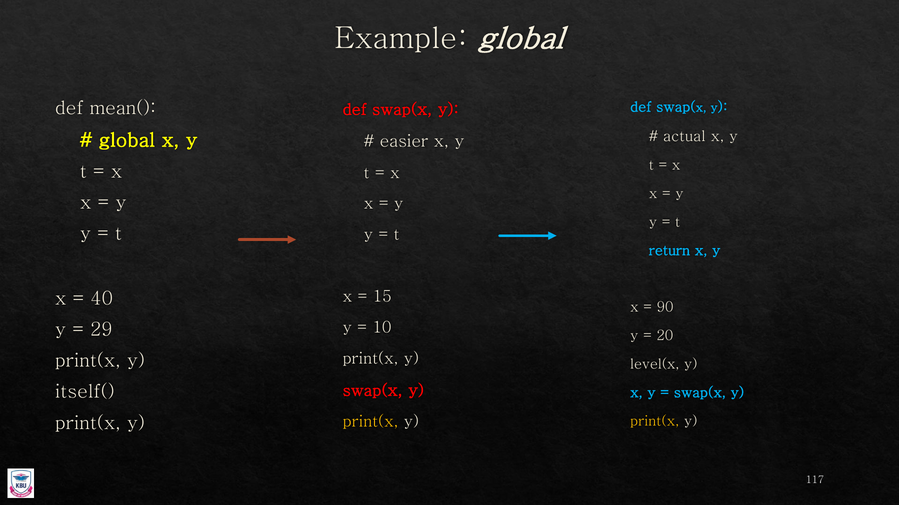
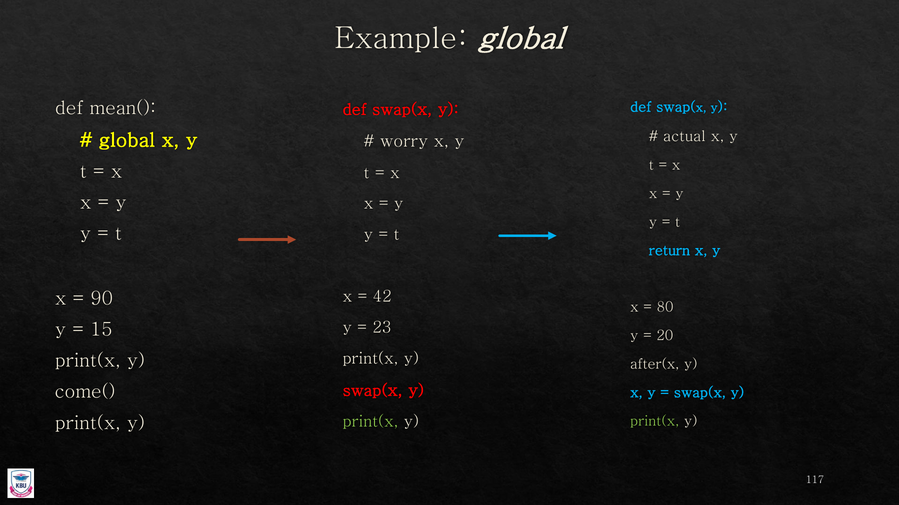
easier: easier -> worry
15: 15 -> 42
40: 40 -> 90
90: 90 -> 80
10: 10 -> 23
29: 29 -> 15
level(x: level(x -> after(x
itself(: itself( -> come(
print(x at (370, 422) colour: yellow -> light green
print(x at (655, 421) colour: yellow -> light green
